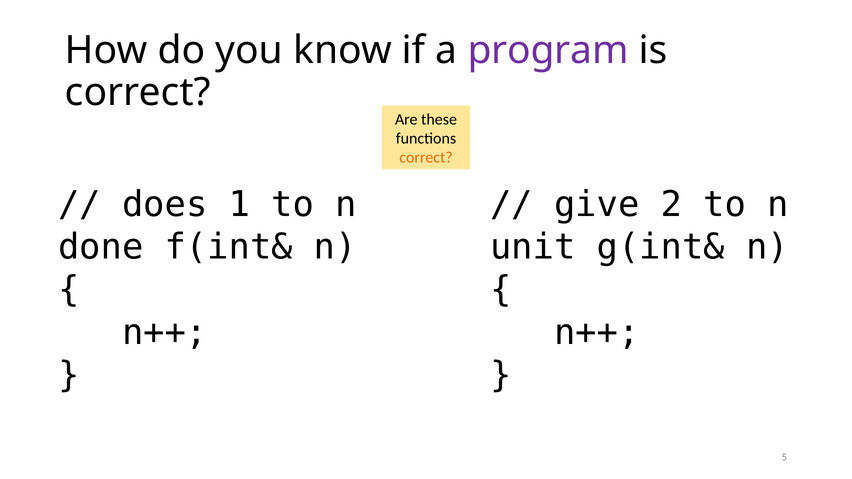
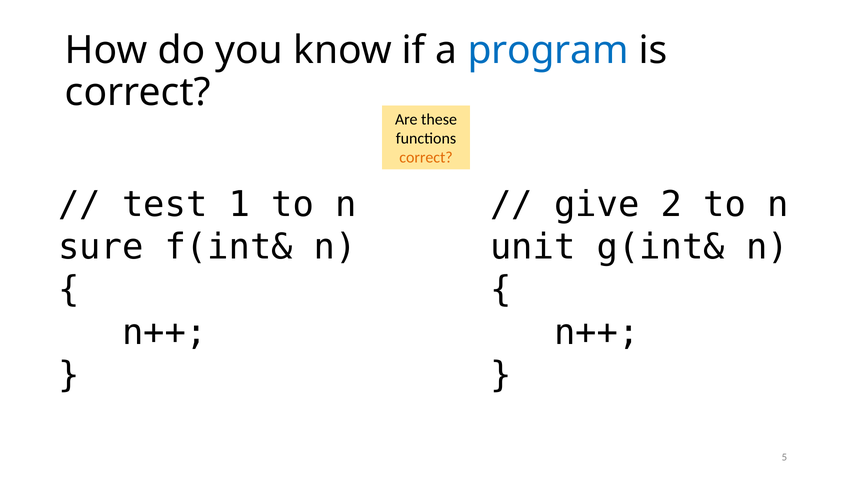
program colour: purple -> blue
does: does -> test
done: done -> sure
